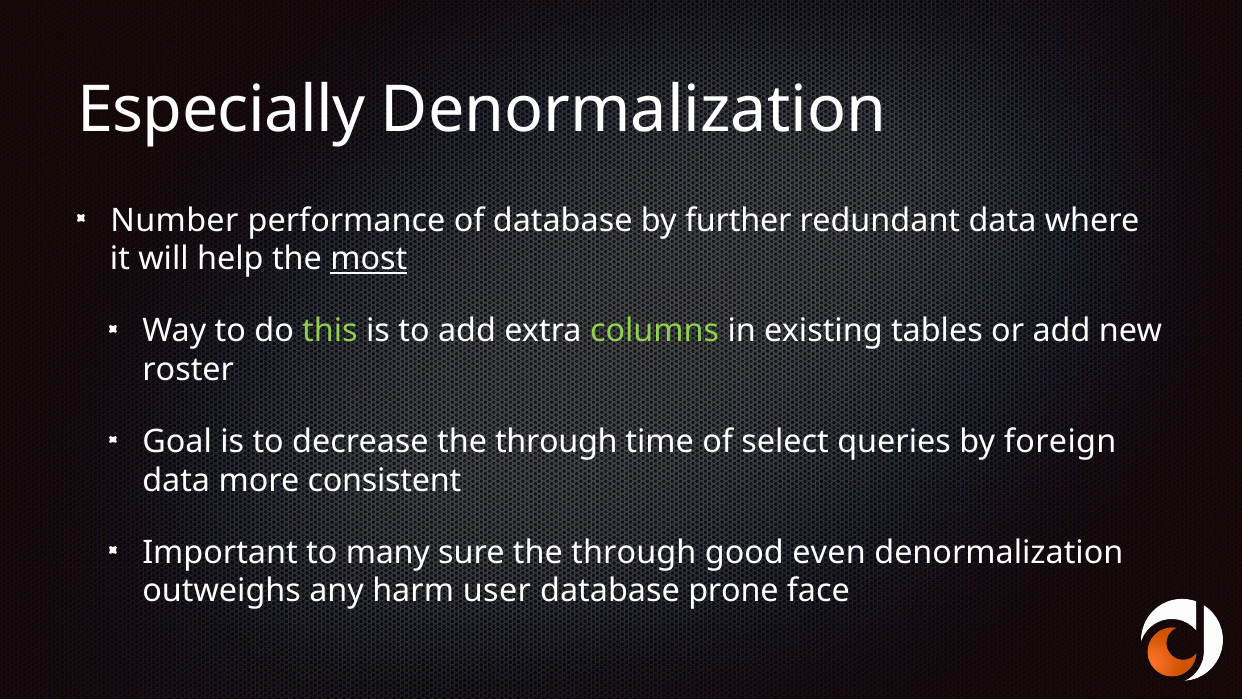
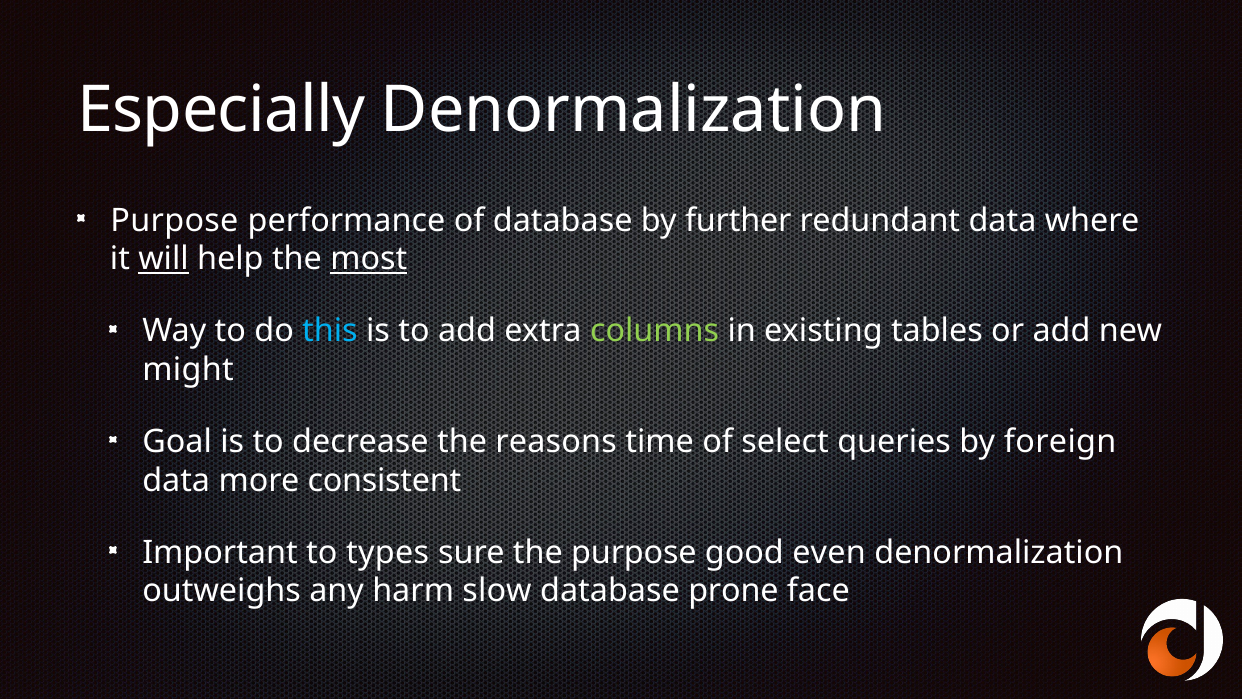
Number at (174, 220): Number -> Purpose
will underline: none -> present
this colour: light green -> light blue
roster: roster -> might
decrease the through: through -> reasons
many: many -> types
sure the through: through -> purpose
user: user -> slow
